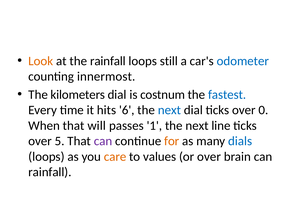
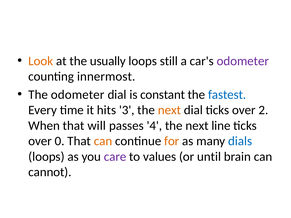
the rainfall: rainfall -> usually
odometer at (243, 61) colour: blue -> purple
The kilometers: kilometers -> odometer
costnum: costnum -> constant
6: 6 -> 3
next at (169, 110) colour: blue -> orange
0: 0 -> 2
1: 1 -> 4
5: 5 -> 0
can at (103, 141) colour: purple -> orange
care colour: orange -> purple
or over: over -> until
rainfall at (50, 172): rainfall -> cannot
